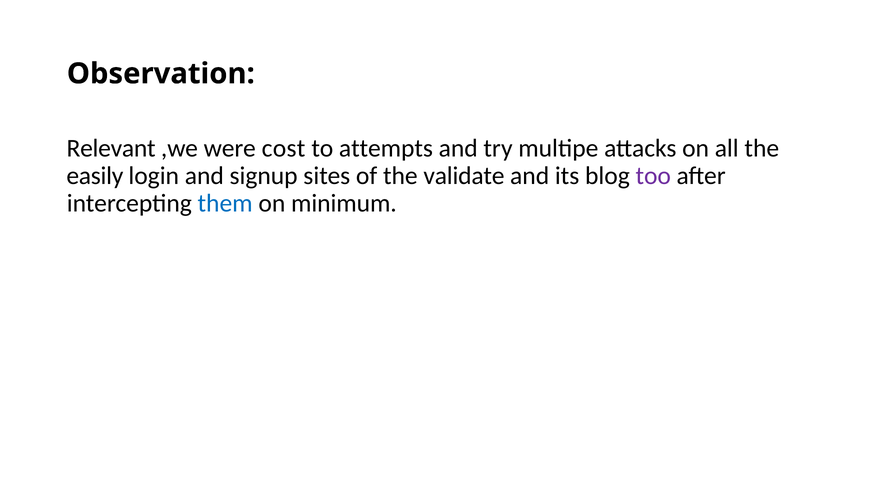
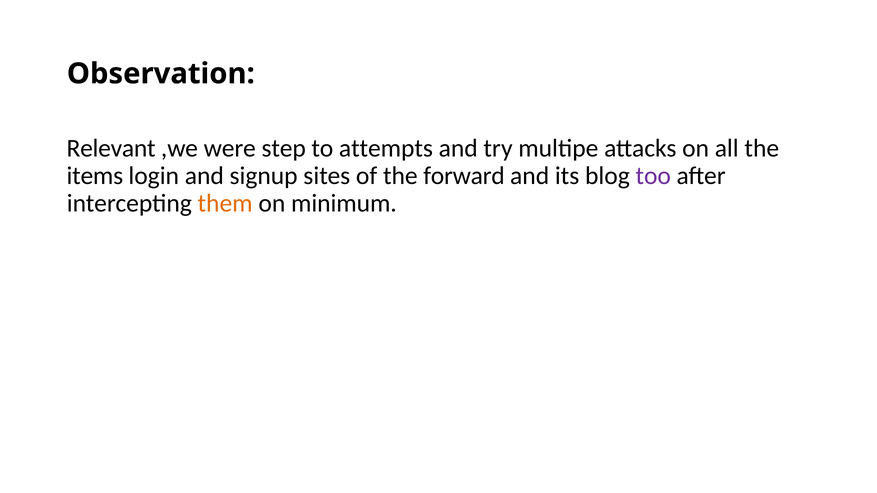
cost: cost -> step
easily: easily -> items
validate: validate -> forward
them colour: blue -> orange
